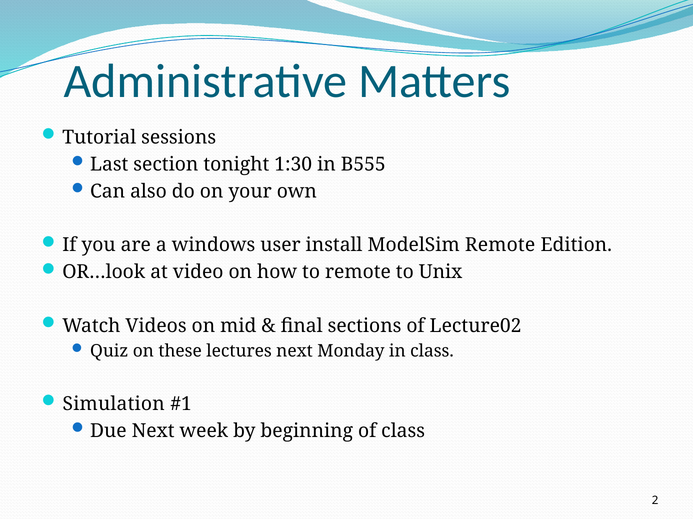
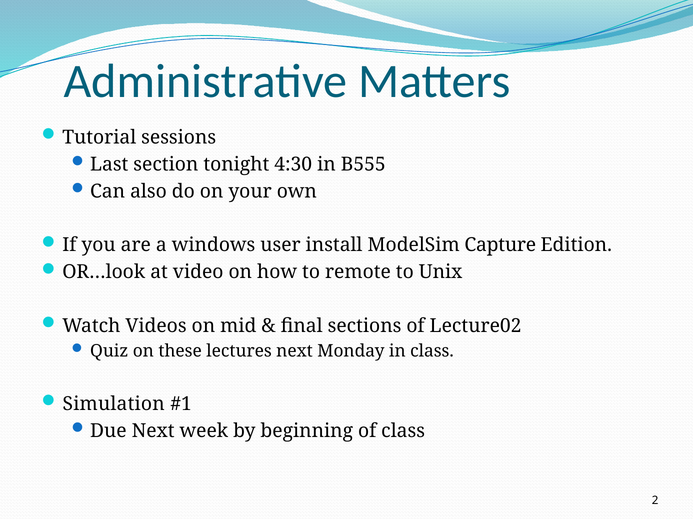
1:30: 1:30 -> 4:30
ModelSim Remote: Remote -> Capture
